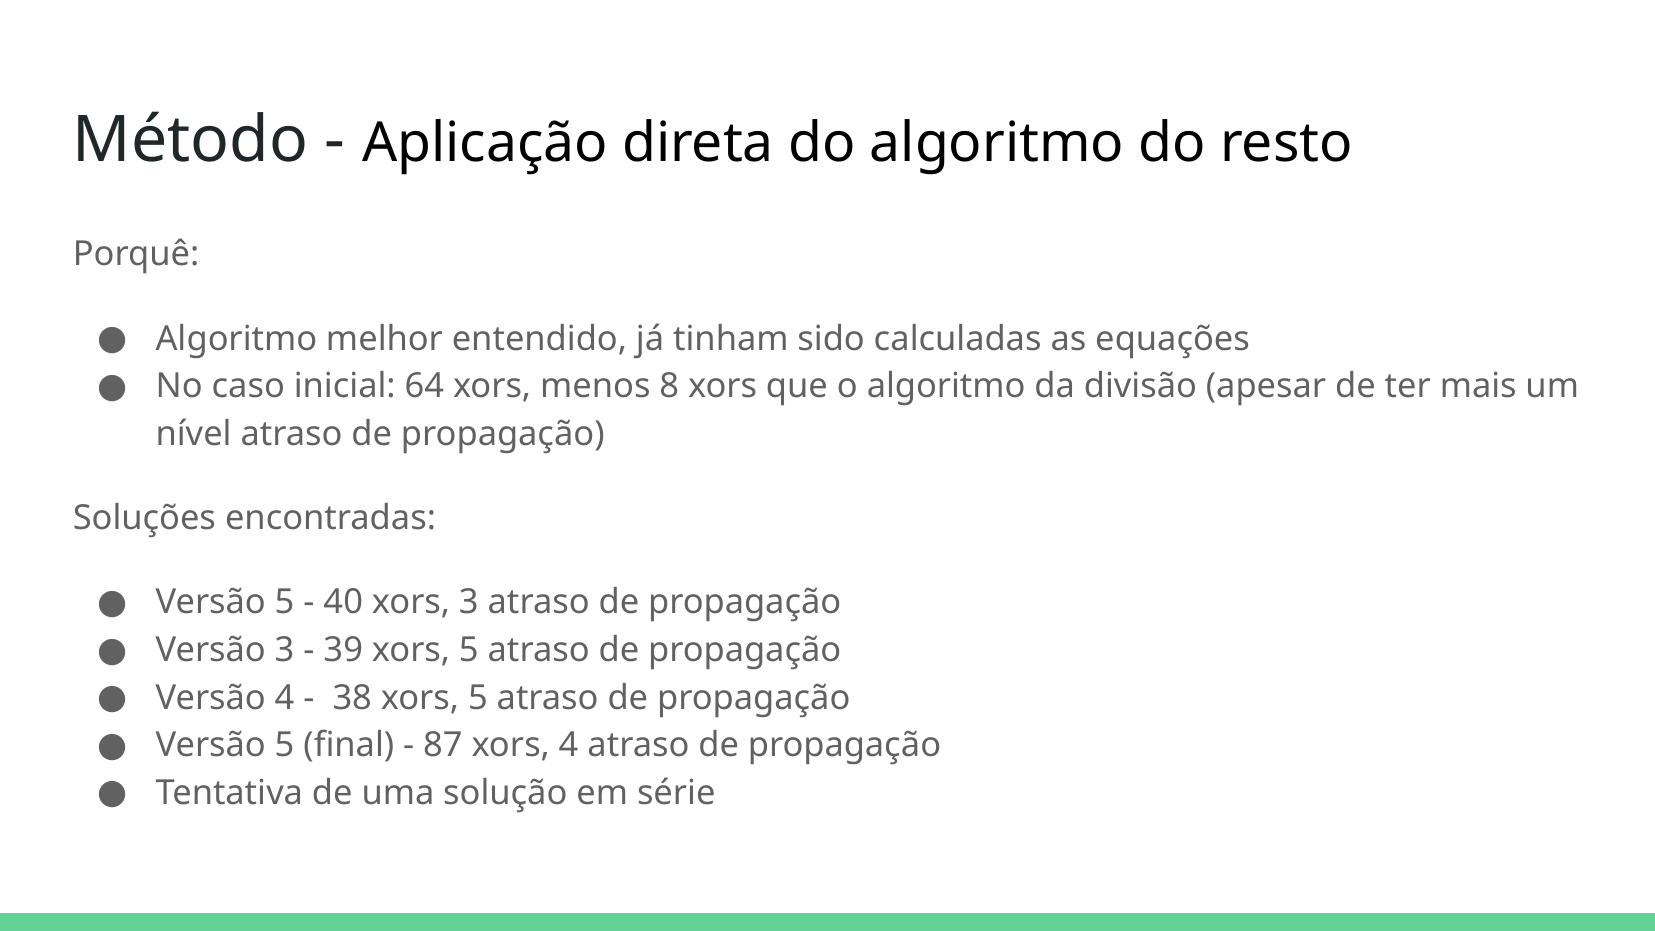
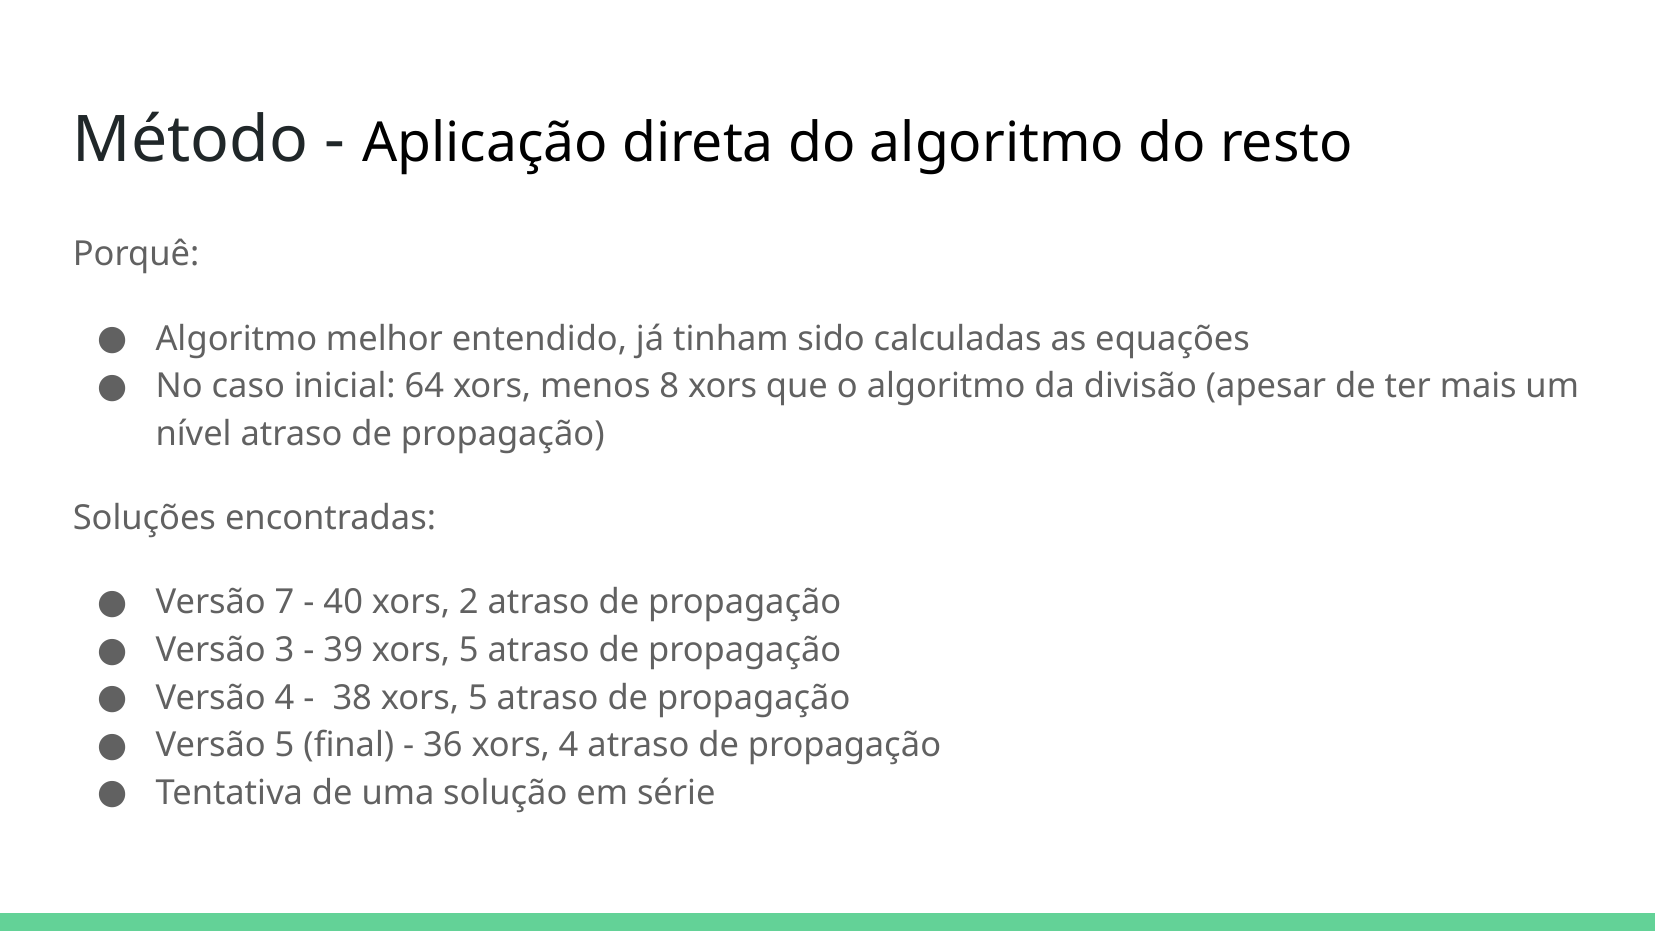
5 at (285, 602): 5 -> 7
xors 3: 3 -> 2
87: 87 -> 36
